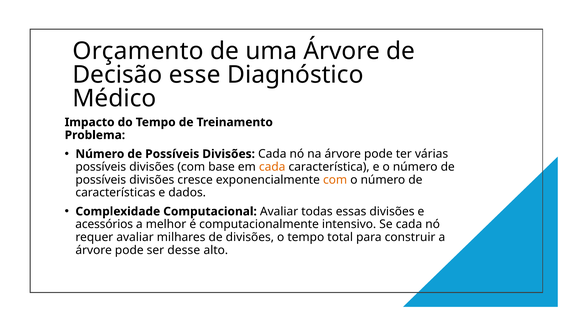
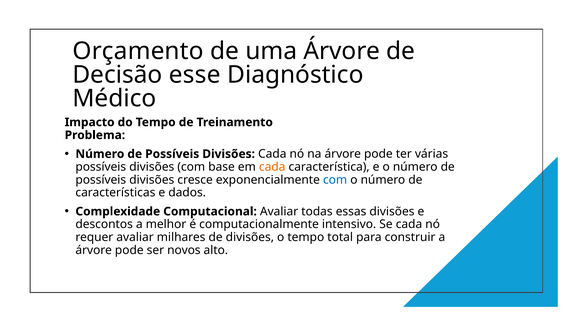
com at (335, 180) colour: orange -> blue
acessórios: acessórios -> descontos
desse: desse -> novos
